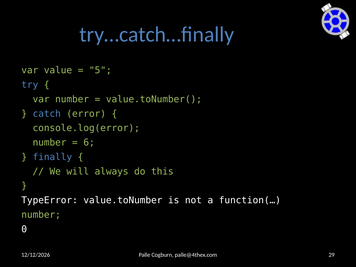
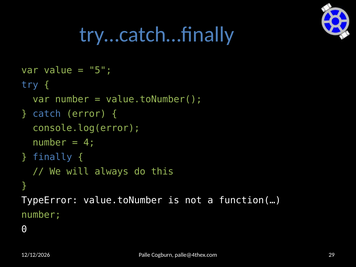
6: 6 -> 4
